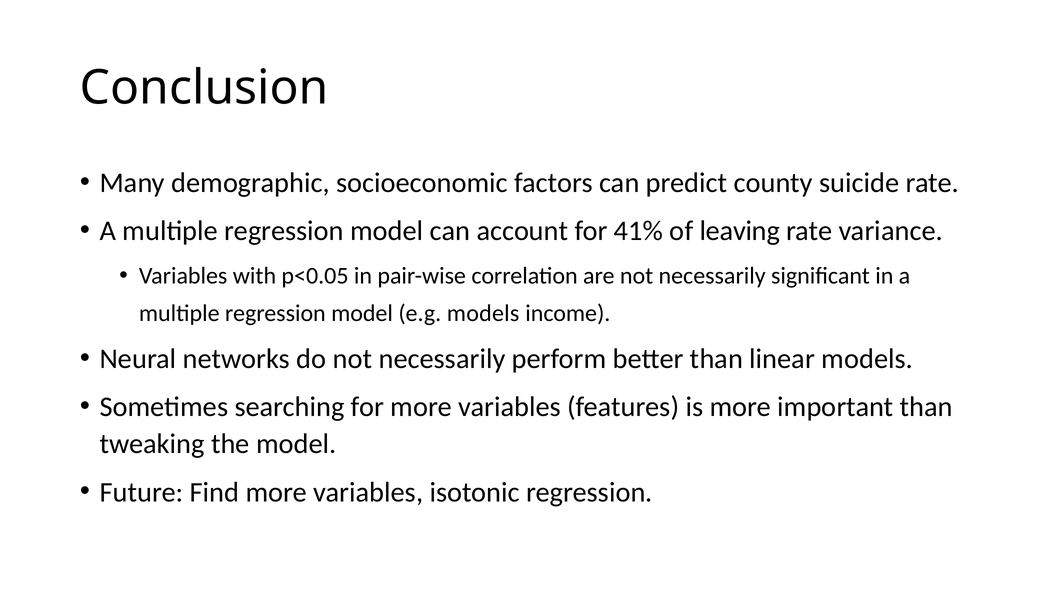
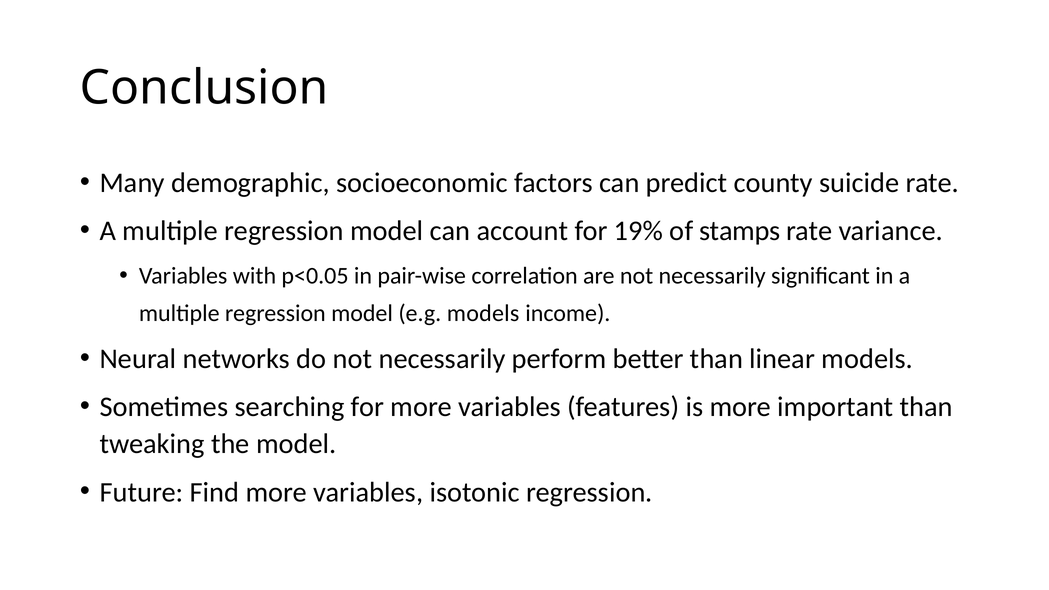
41%: 41% -> 19%
leaving: leaving -> stamps
